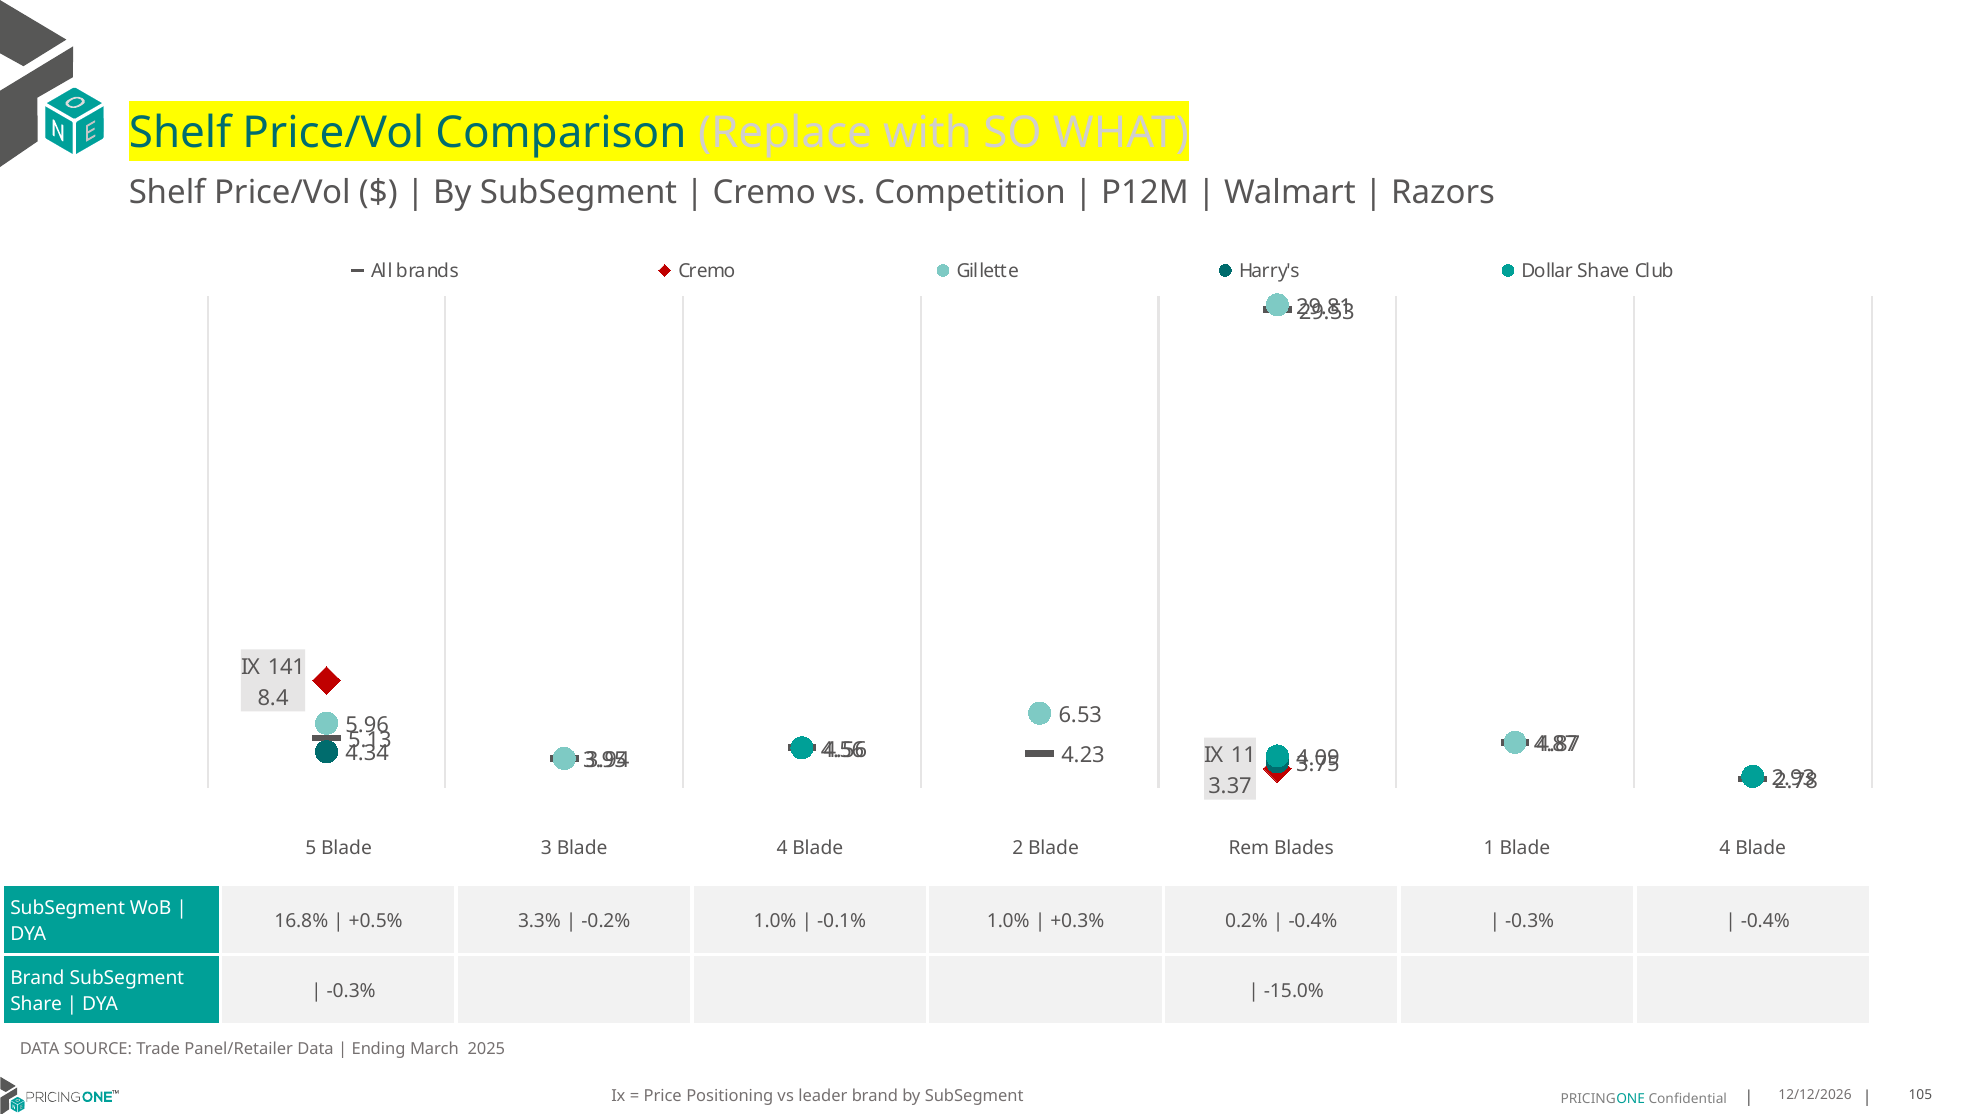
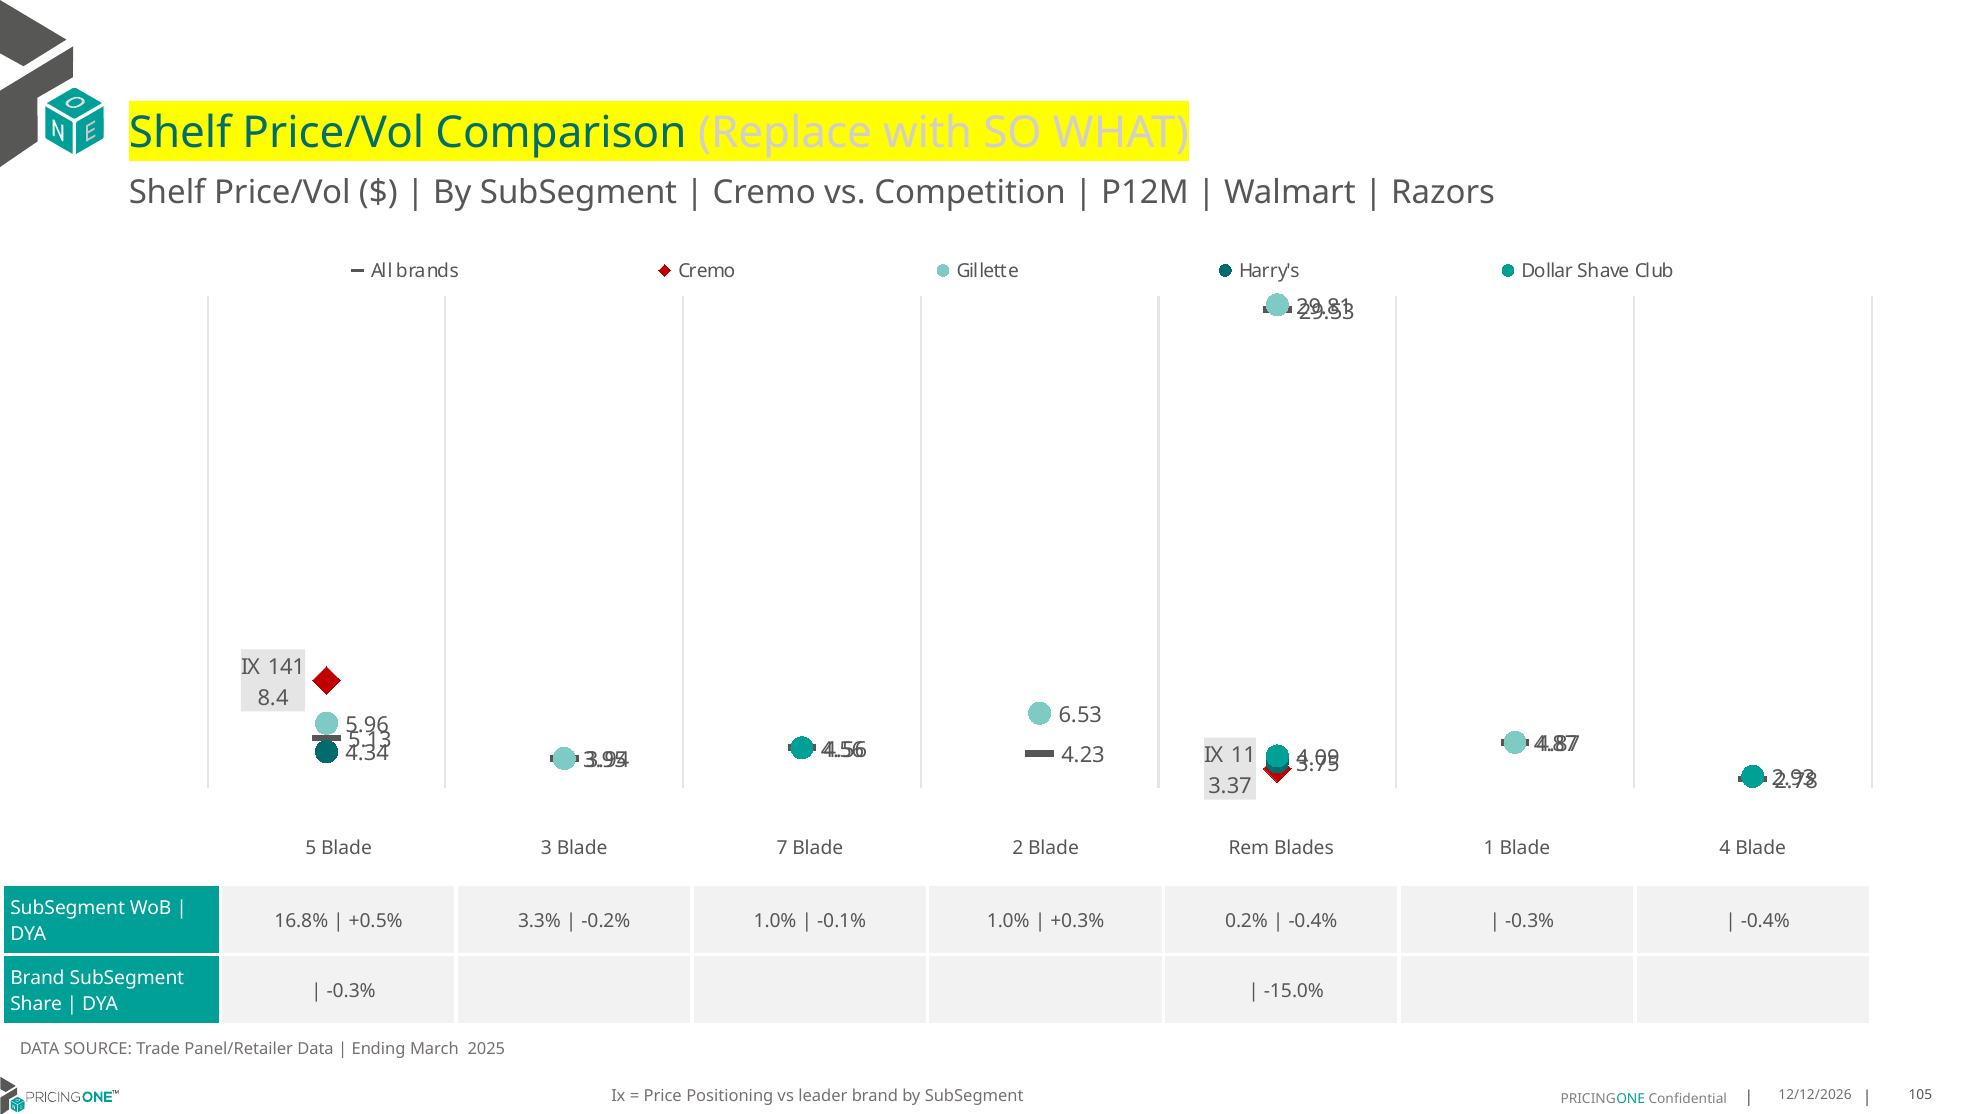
3 Blade 4: 4 -> 7
